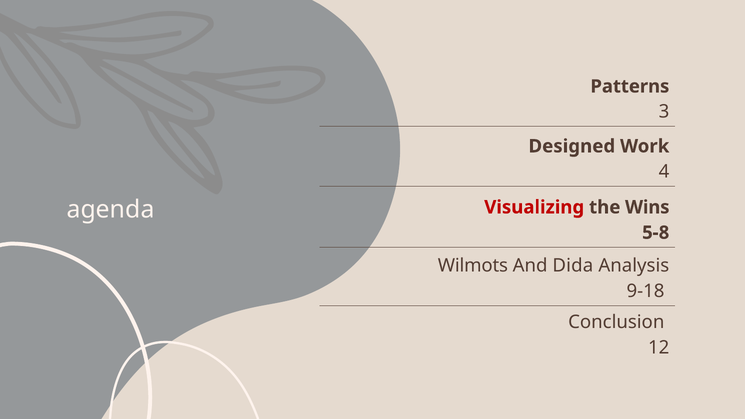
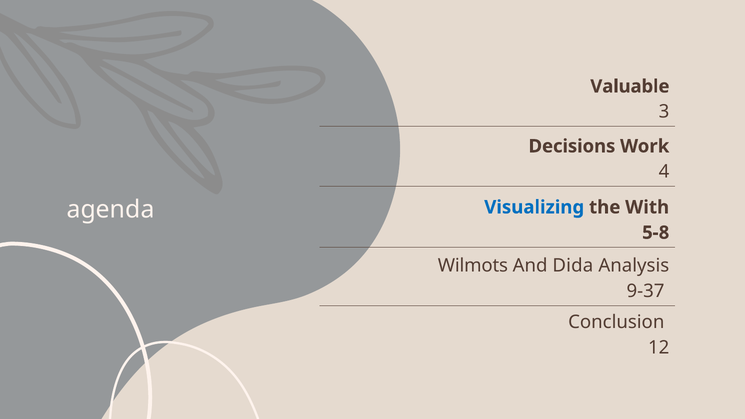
Patterns: Patterns -> Valuable
Designed: Designed -> Decisions
Visualizing colour: red -> blue
Wins: Wins -> With
9-18: 9-18 -> 9-37
